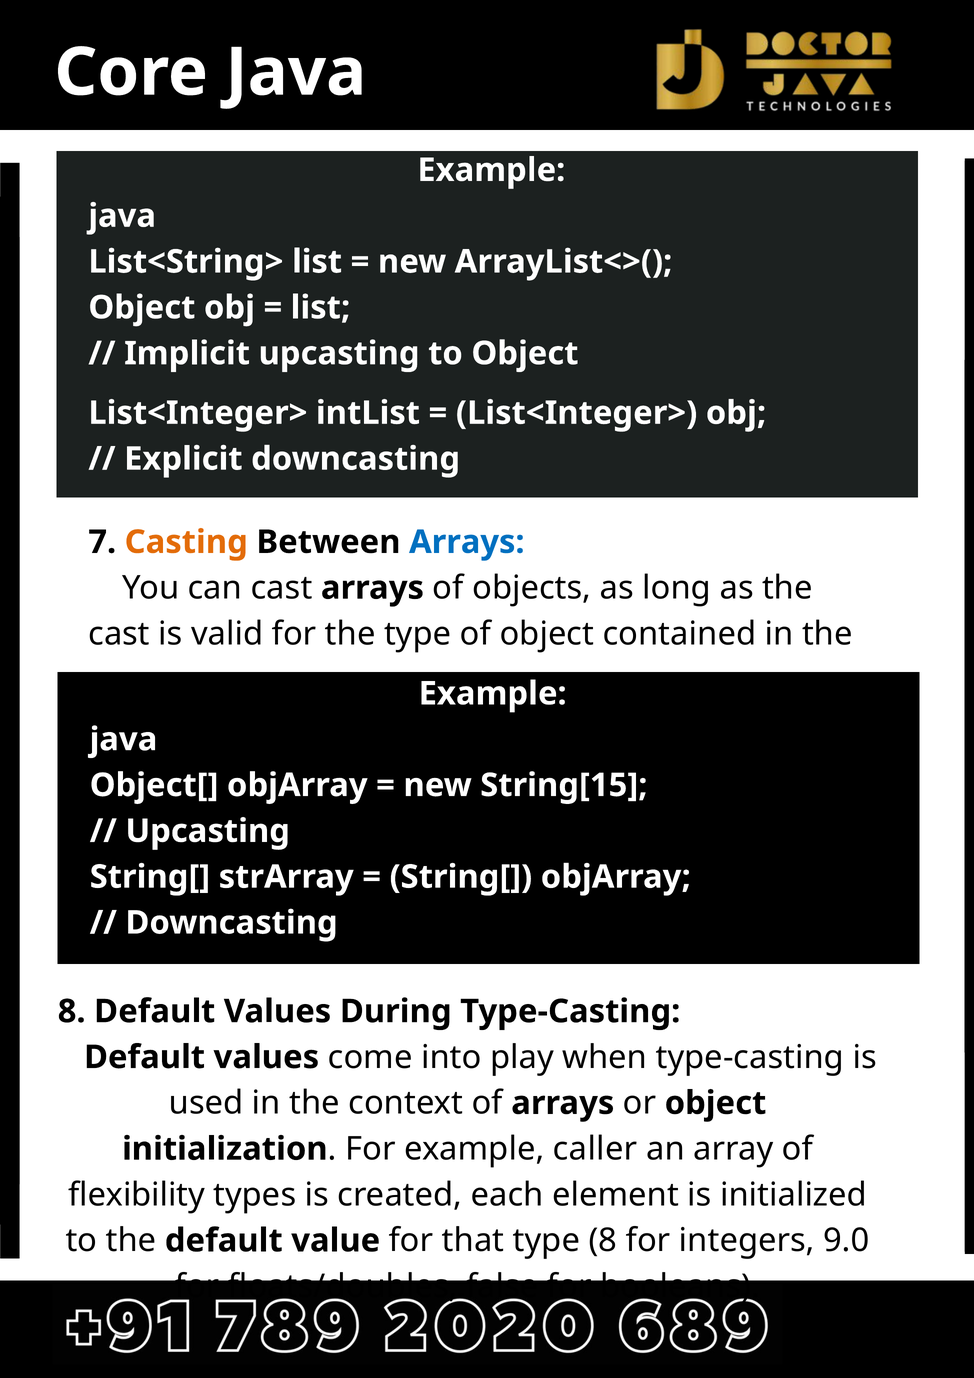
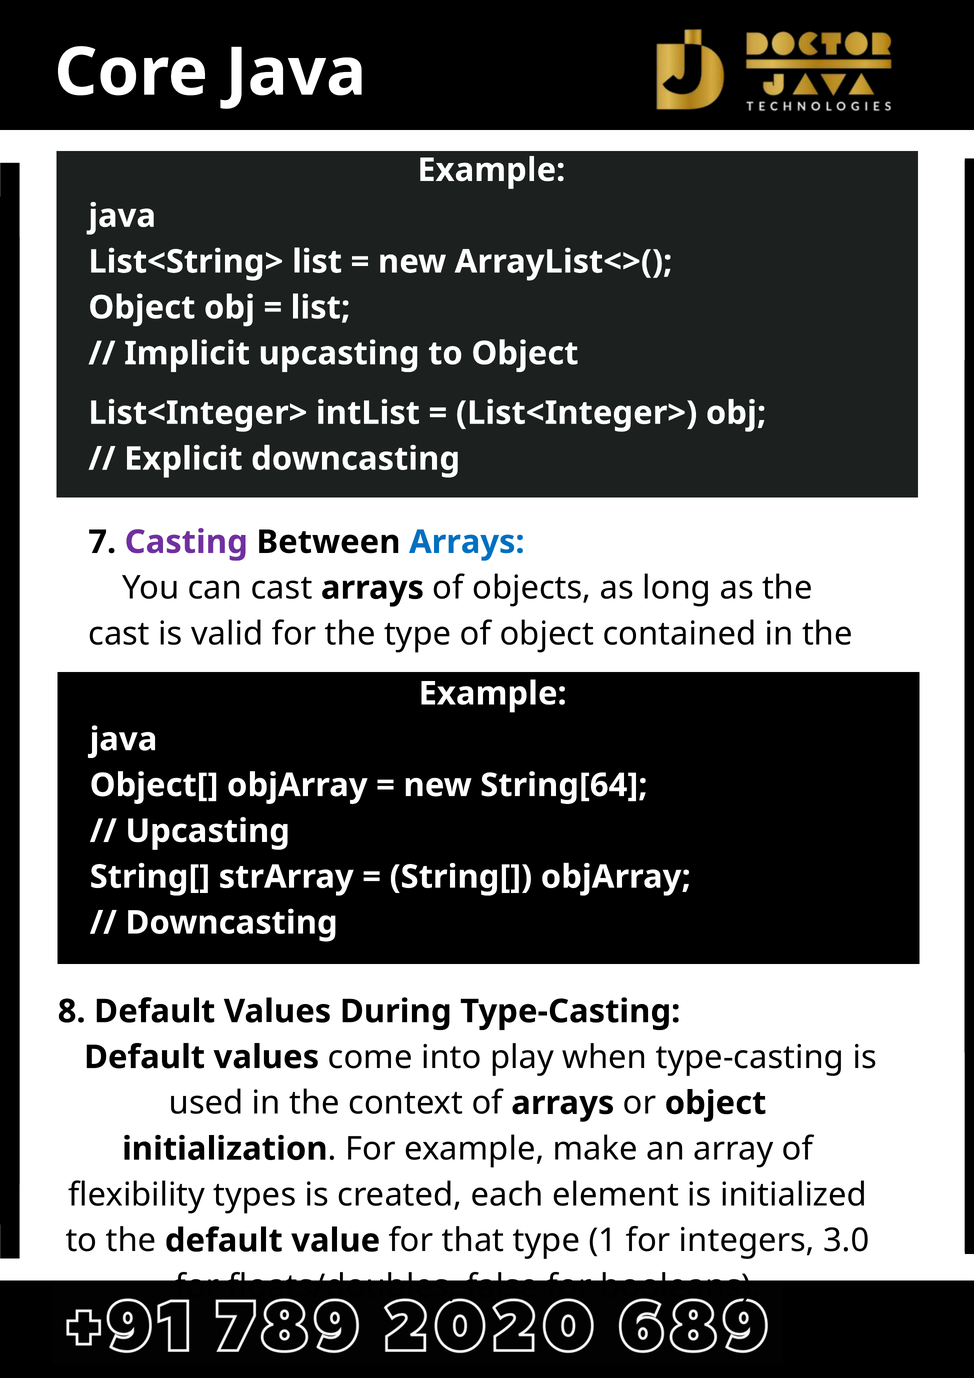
Casting colour: orange -> purple
String[15: String[15 -> String[64
caller: caller -> make
type 8: 8 -> 1
9.0: 9.0 -> 3.0
